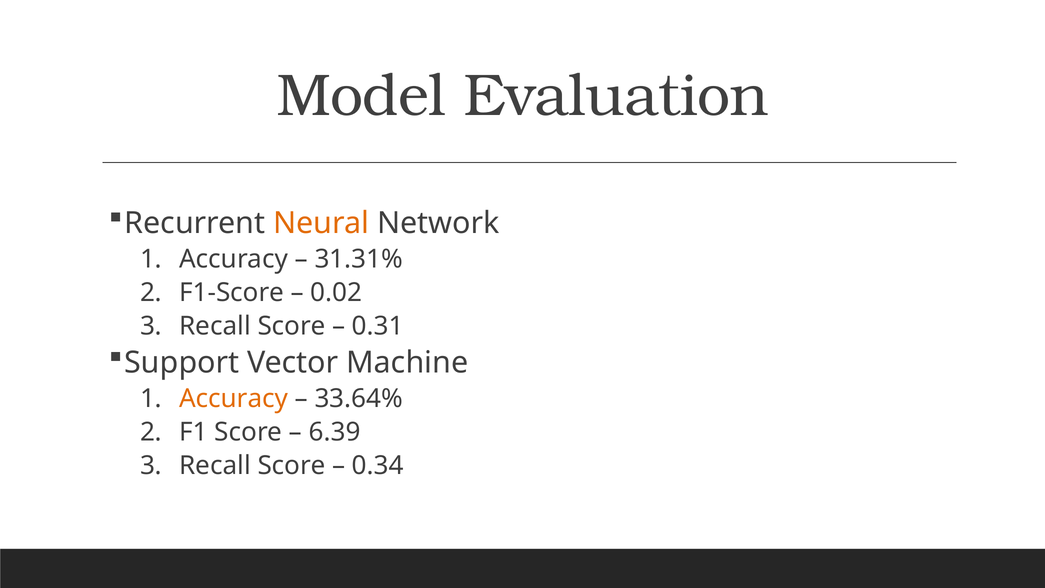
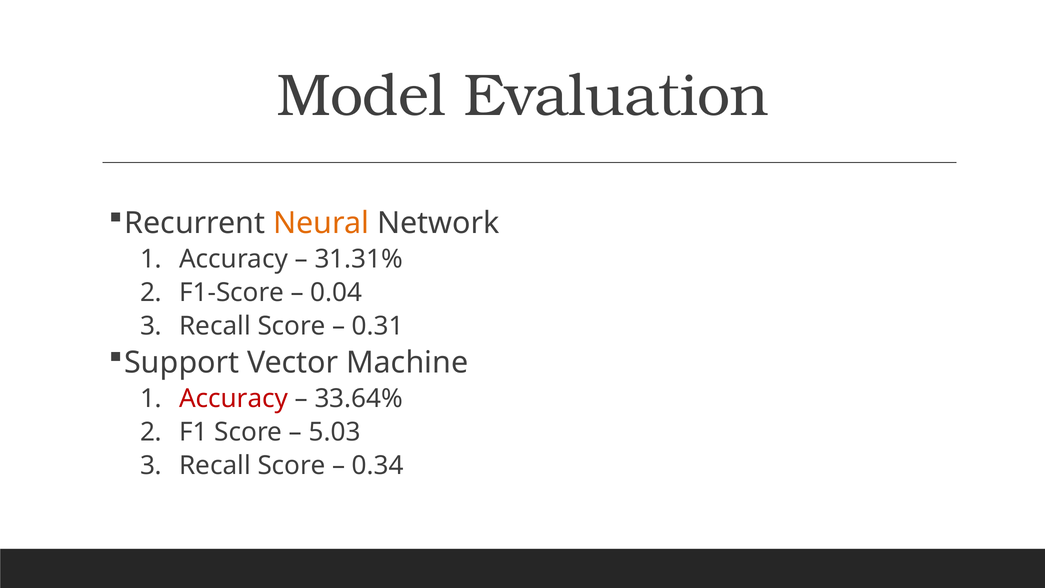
0.02: 0.02 -> 0.04
Accuracy at (234, 399) colour: orange -> red
6.39: 6.39 -> 5.03
